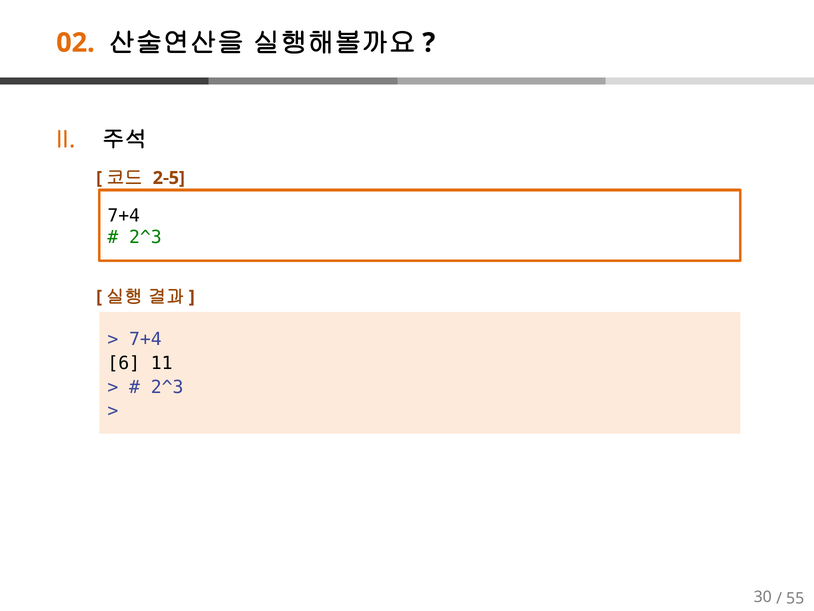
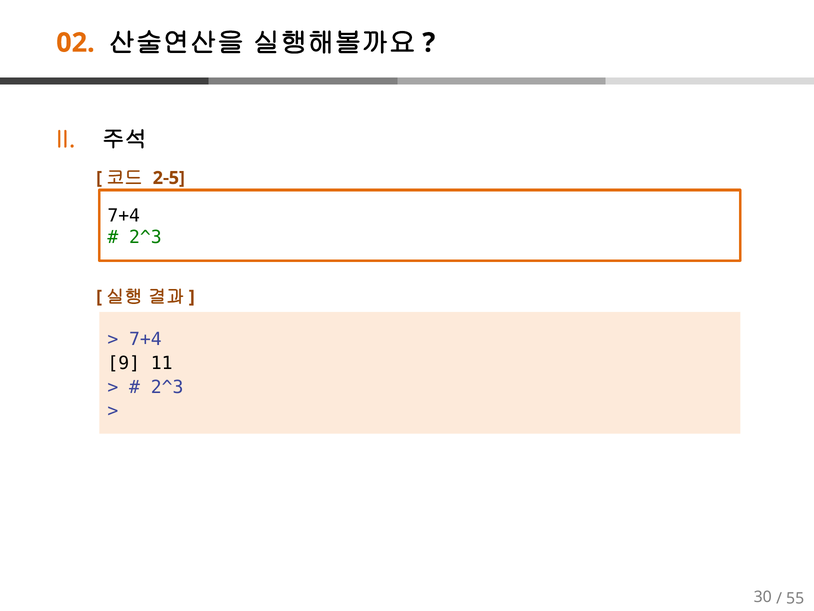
6: 6 -> 9
